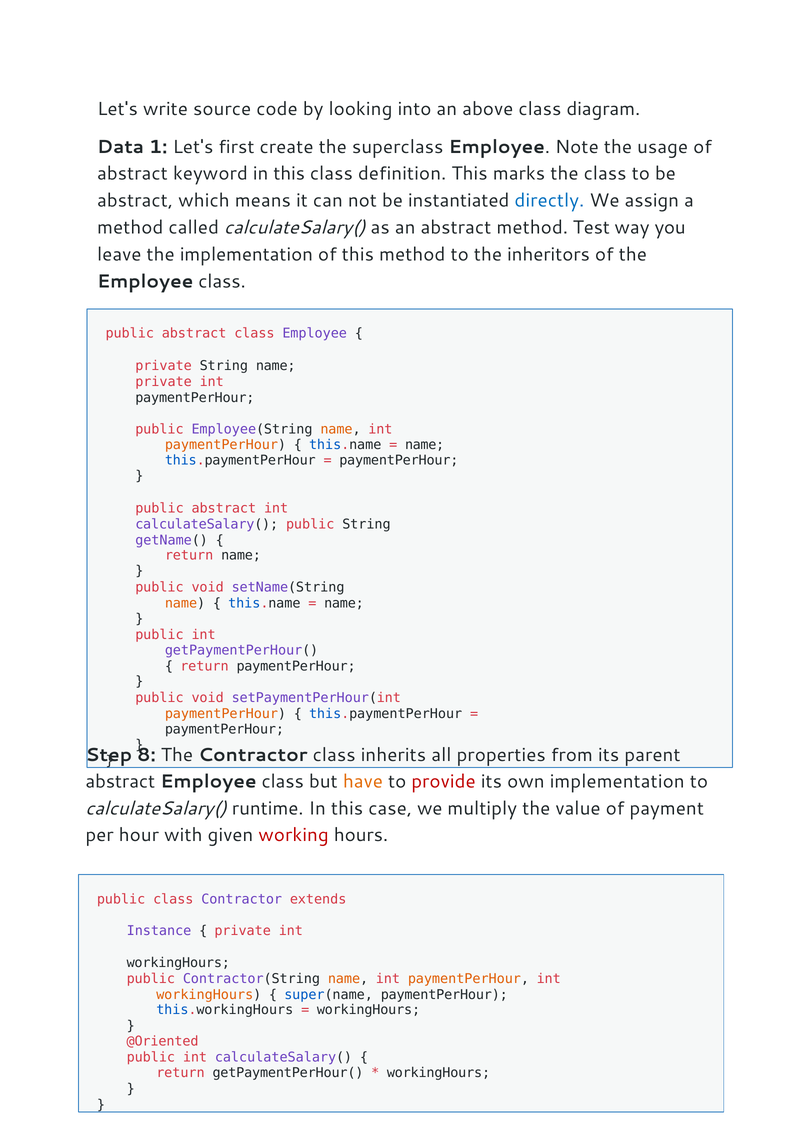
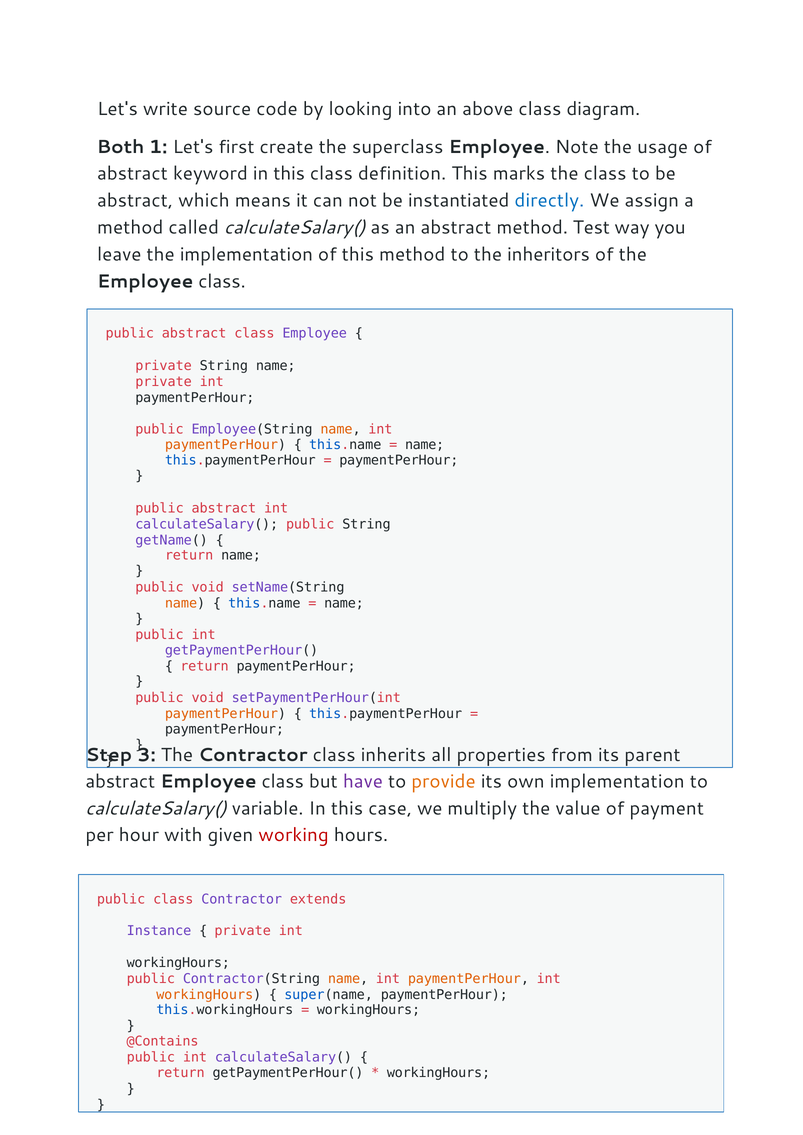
Data: Data -> Both
8: 8 -> 3
have colour: orange -> purple
provide colour: red -> orange
runtime: runtime -> variable
@Oriented: @Oriented -> @Contains
